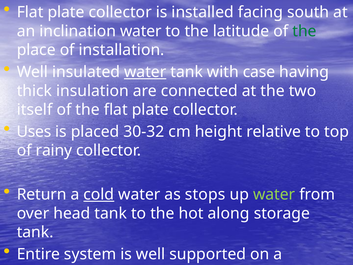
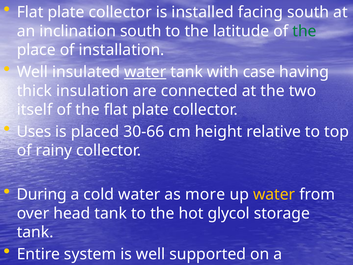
inclination water: water -> south
30-32: 30-32 -> 30-66
Return: Return -> During
cold underline: present -> none
stops: stops -> more
water at (274, 194) colour: light green -> yellow
along: along -> glycol
